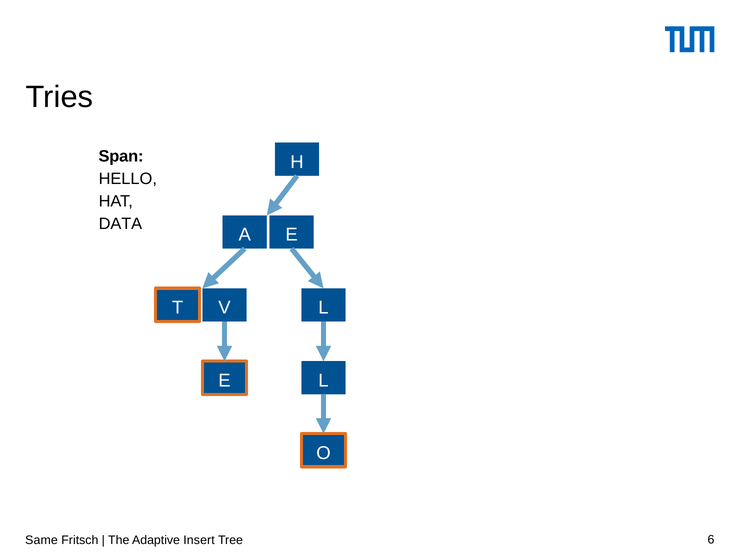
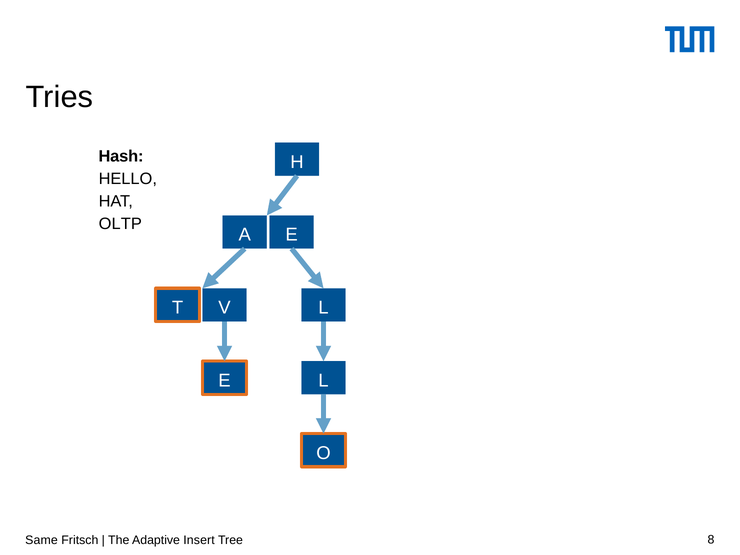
Span: Span -> Hash
DATA: DATA -> OLTP
6: 6 -> 8
